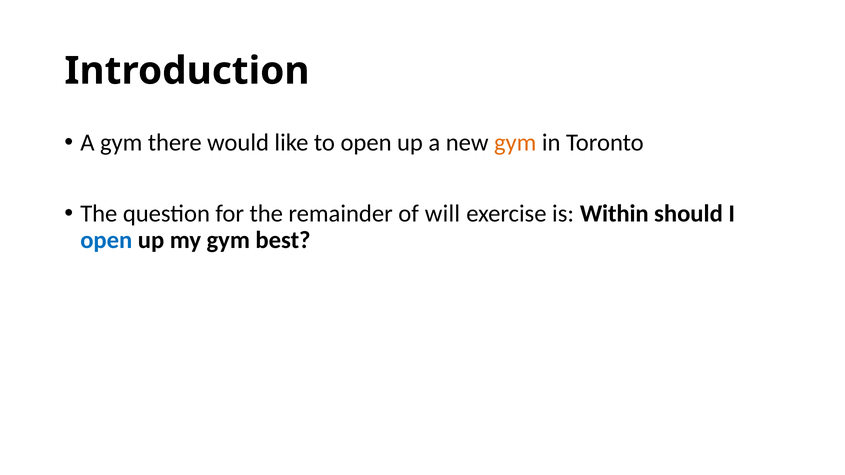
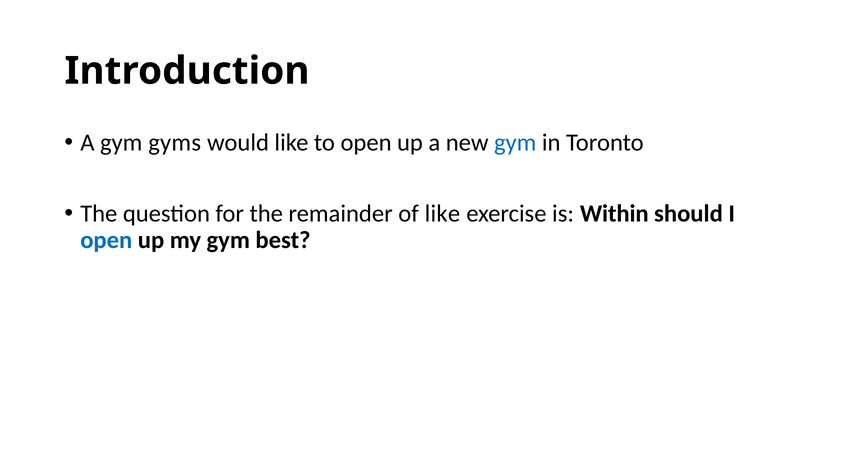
there: there -> gyms
gym at (515, 143) colour: orange -> blue
of will: will -> like
